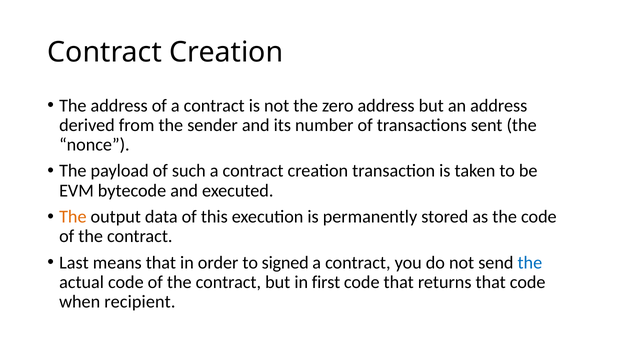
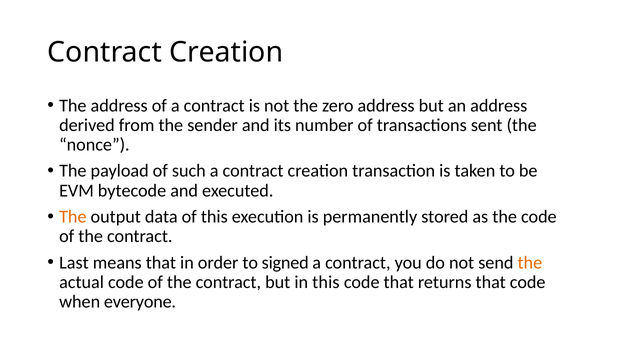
the at (530, 262) colour: blue -> orange
in first: first -> this
recipient: recipient -> everyone
